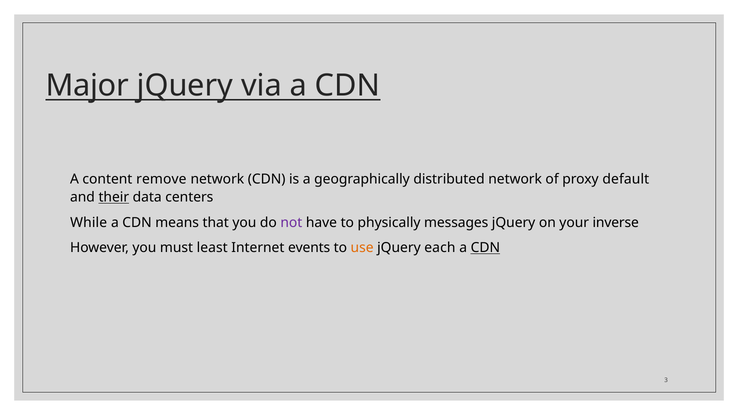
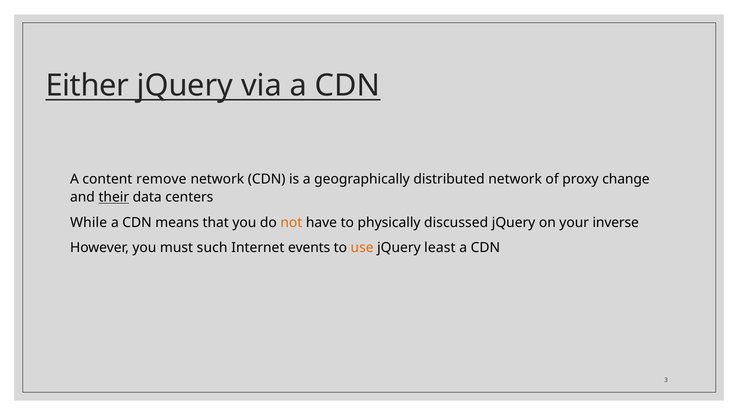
Major: Major -> Either
default: default -> change
not colour: purple -> orange
messages: messages -> discussed
least: least -> such
each: each -> least
CDN at (485, 248) underline: present -> none
